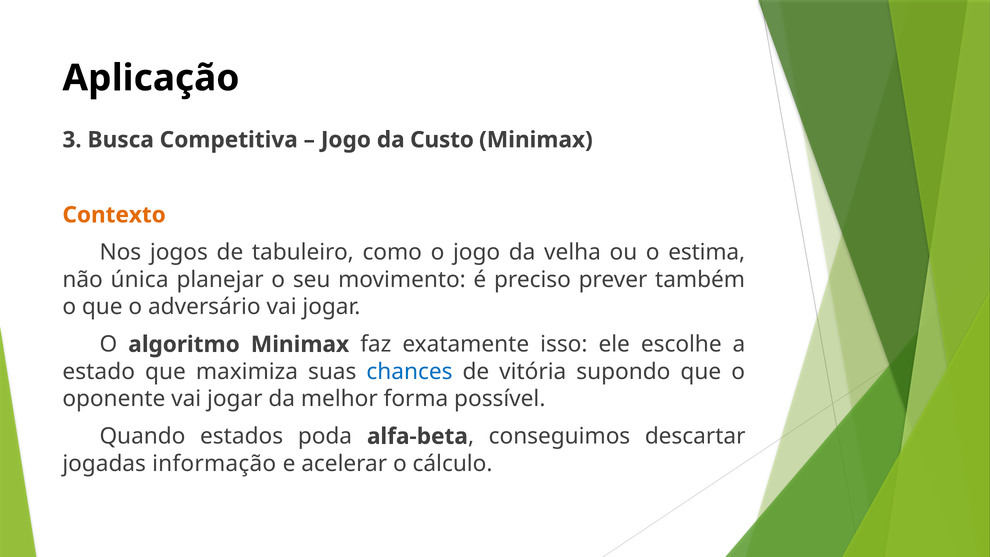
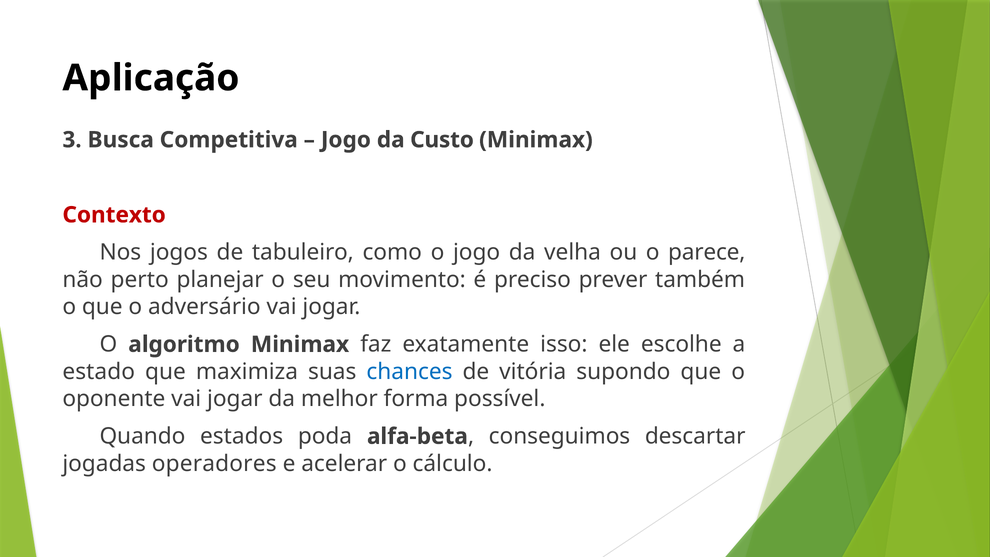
Contexto colour: orange -> red
estima: estima -> parece
única: única -> perto
informação: informação -> operadores
